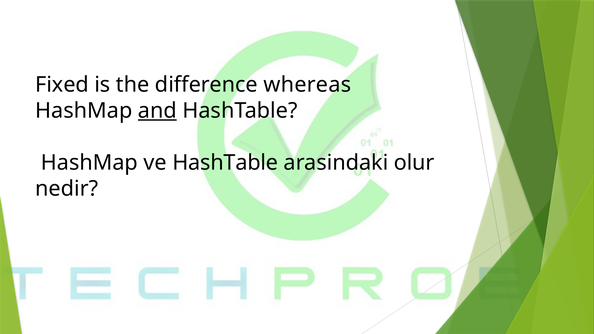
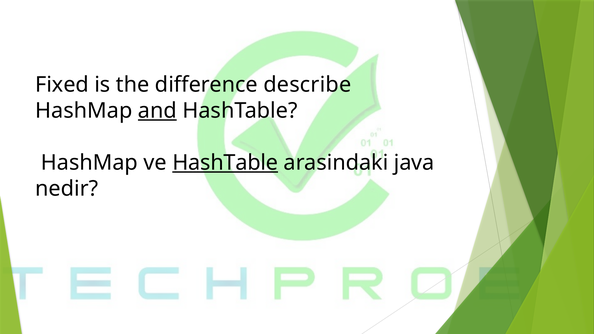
whereas: whereas -> describe
HashTable at (225, 163) underline: none -> present
olur: olur -> java
